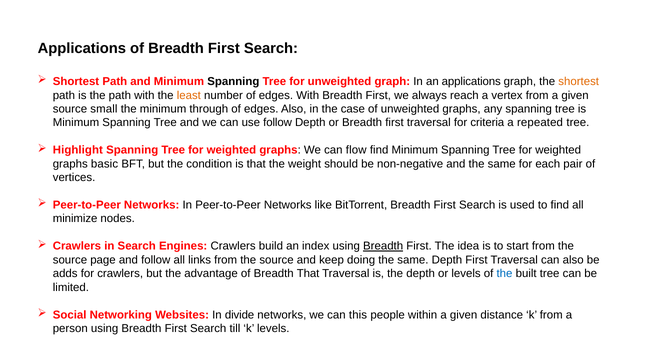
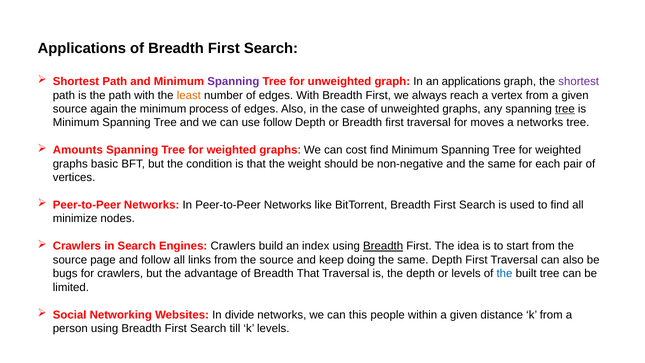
Spanning at (233, 81) colour: black -> purple
shortest at (579, 81) colour: orange -> purple
small: small -> again
through: through -> process
tree at (565, 109) underline: none -> present
criteria: criteria -> moves
a repeated: repeated -> networks
Highlight: Highlight -> Amounts
flow: flow -> cost
adds: adds -> bugs
